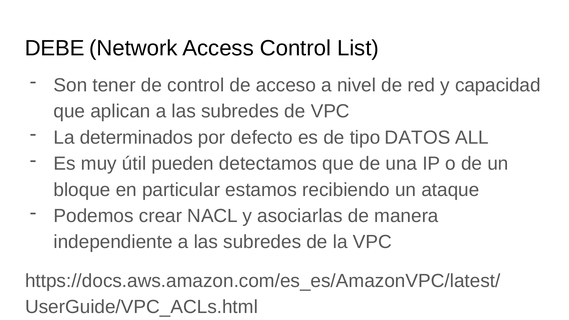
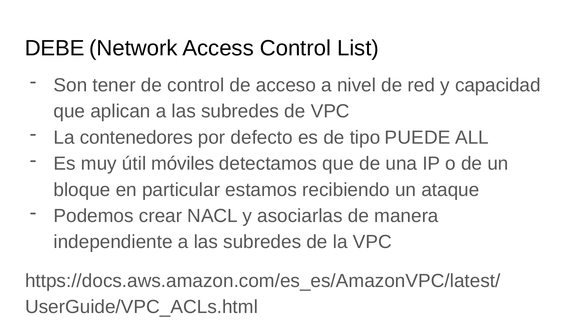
determinados: determinados -> contenedores
DATOS: DATOS -> PUEDE
pueden: pueden -> móviles
